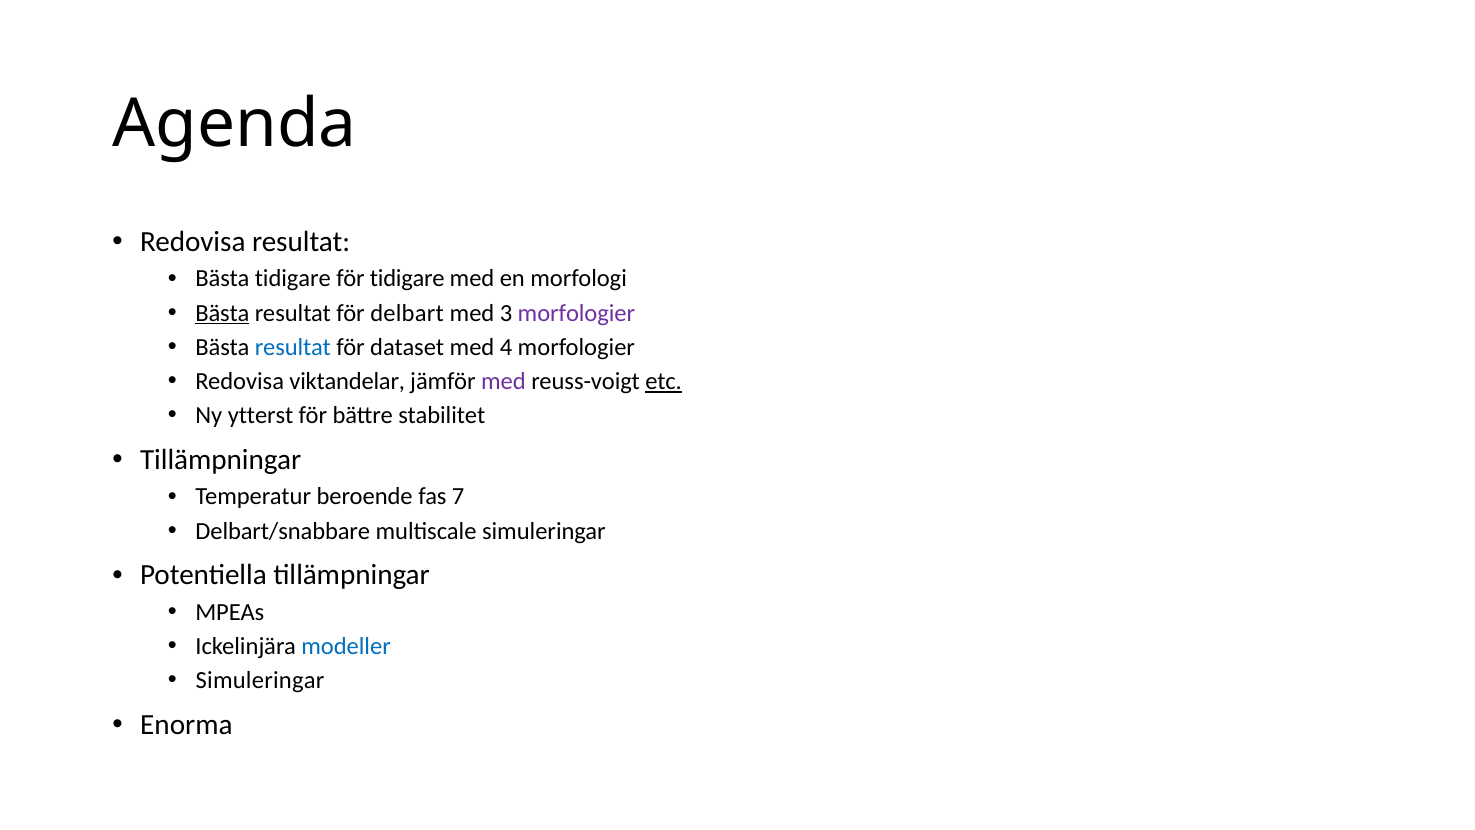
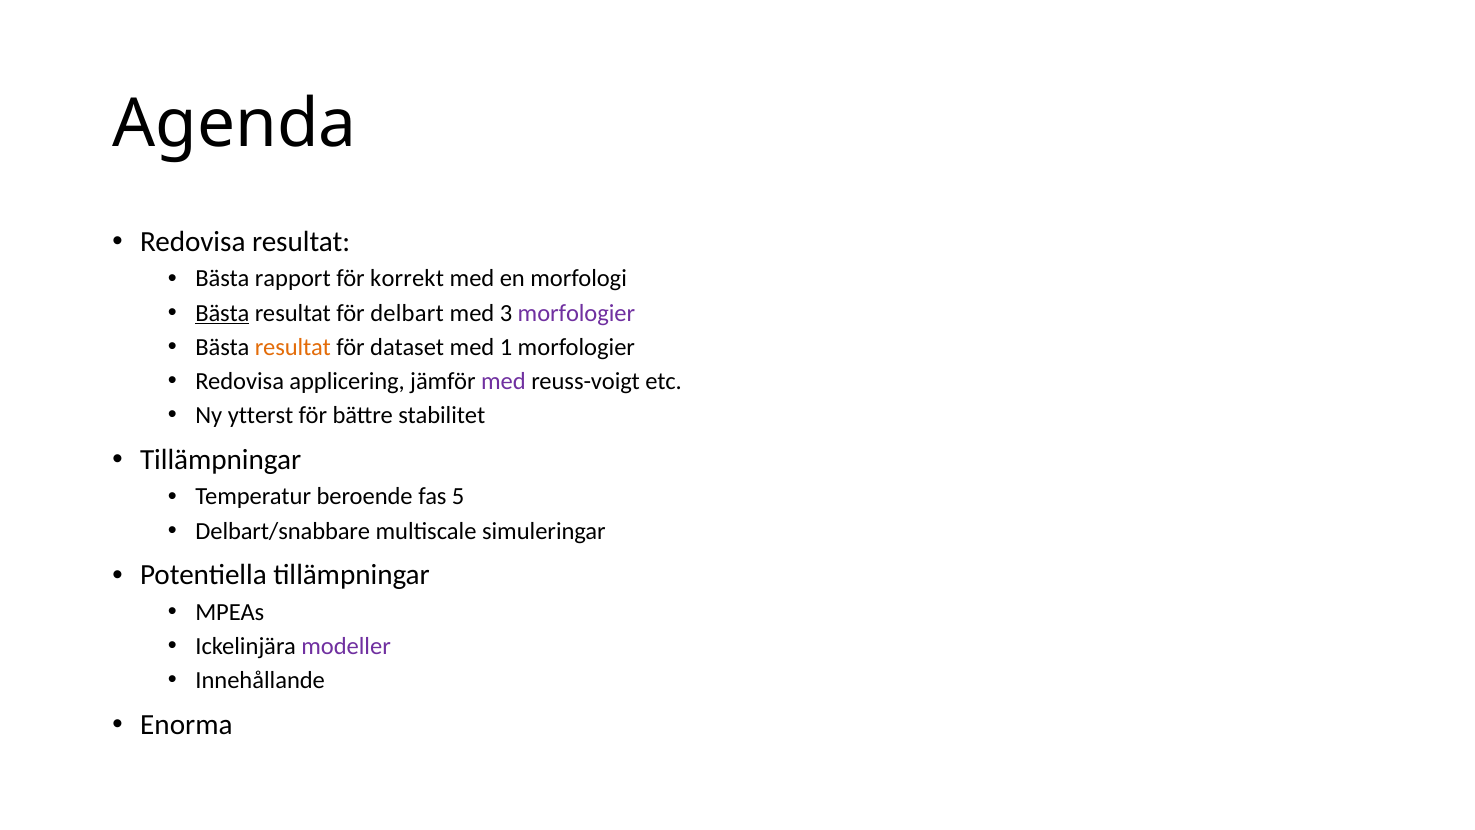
Bästa tidigare: tidigare -> rapport
för tidigare: tidigare -> korrekt
resultat at (293, 347) colour: blue -> orange
4: 4 -> 1
viktandelar: viktandelar -> applicering
etc underline: present -> none
7: 7 -> 5
modeller colour: blue -> purple
Simuleringar at (260, 680): Simuleringar -> Innehållande
